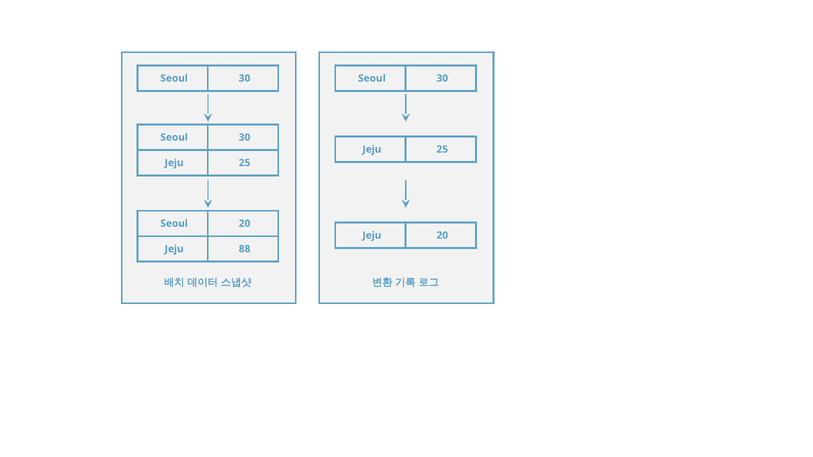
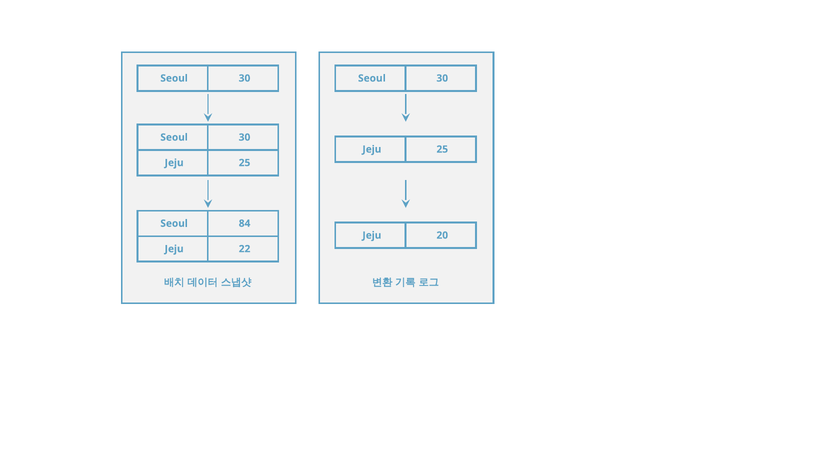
Seoul 20: 20 -> 84
88: 88 -> 22
